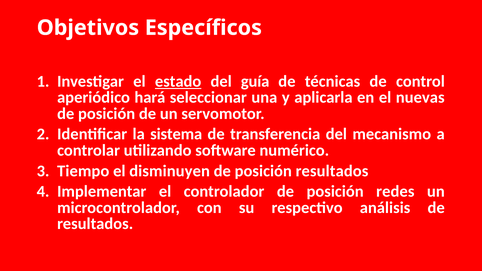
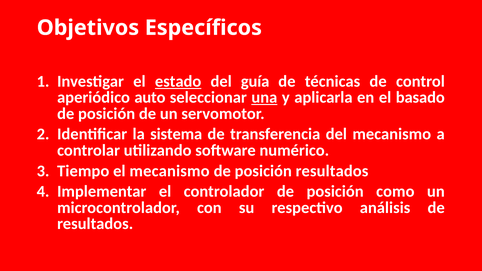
hará: hará -> auto
una underline: none -> present
nuevas: nuevas -> basado
el disminuyen: disminuyen -> mecanismo
redes: redes -> como
